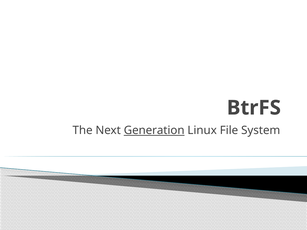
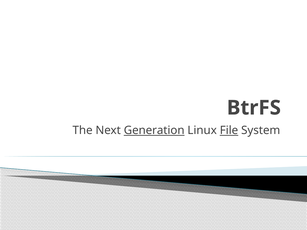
File underline: none -> present
